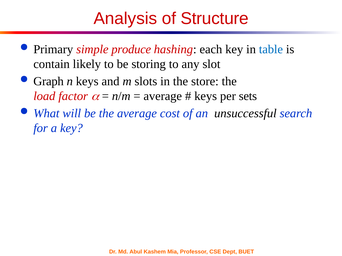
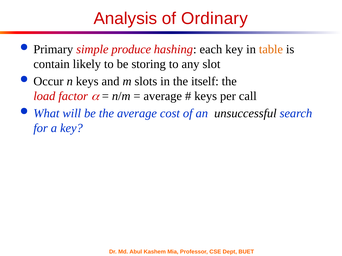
Structure: Structure -> Ordinary
table colour: blue -> orange
Graph: Graph -> Occur
store: store -> itself
sets: sets -> call
